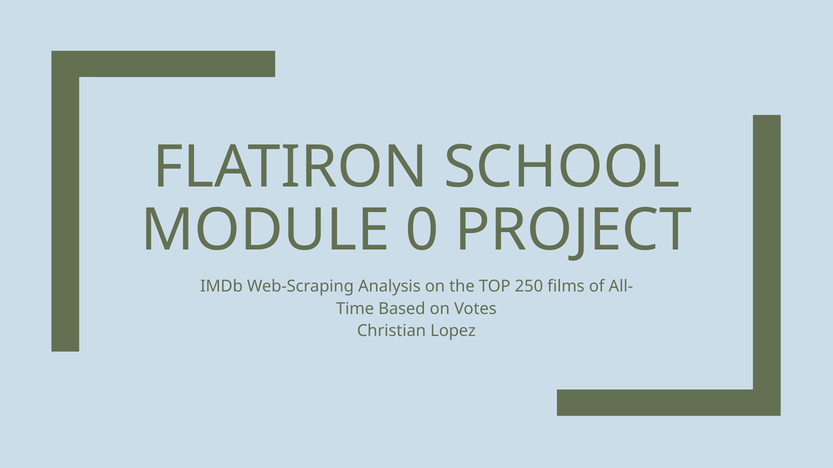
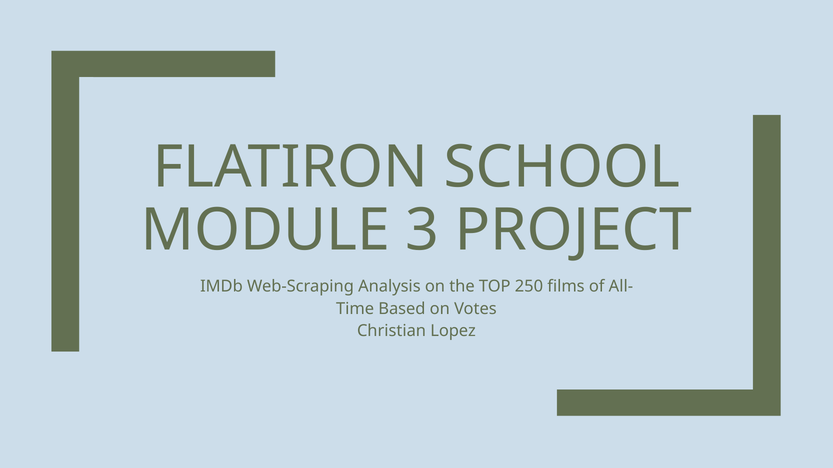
0: 0 -> 3
